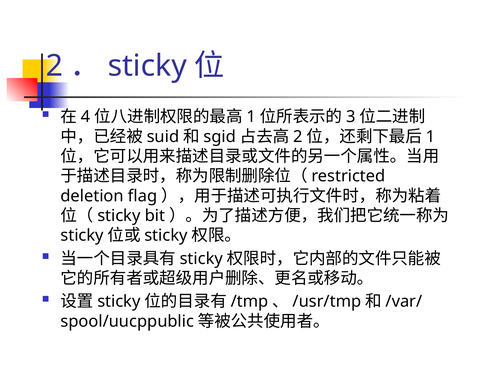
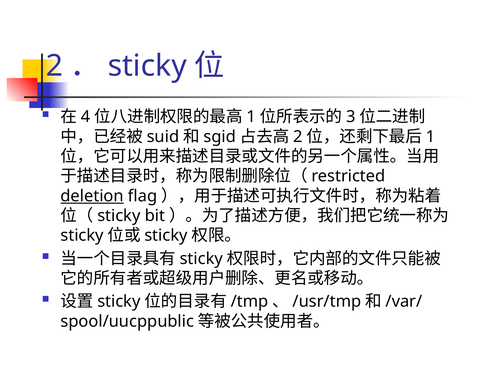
deletion underline: none -> present
